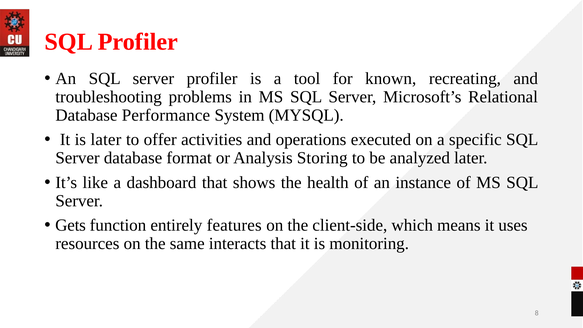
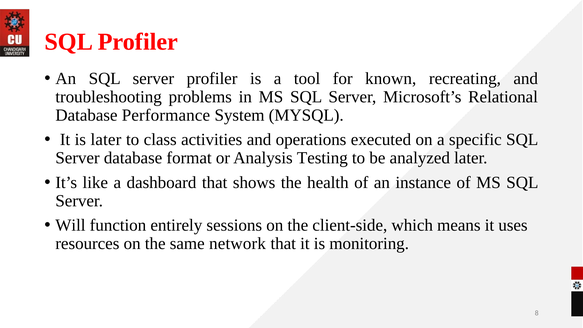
offer: offer -> class
Storing: Storing -> Testing
Gets: Gets -> Will
features: features -> sessions
interacts: interacts -> network
